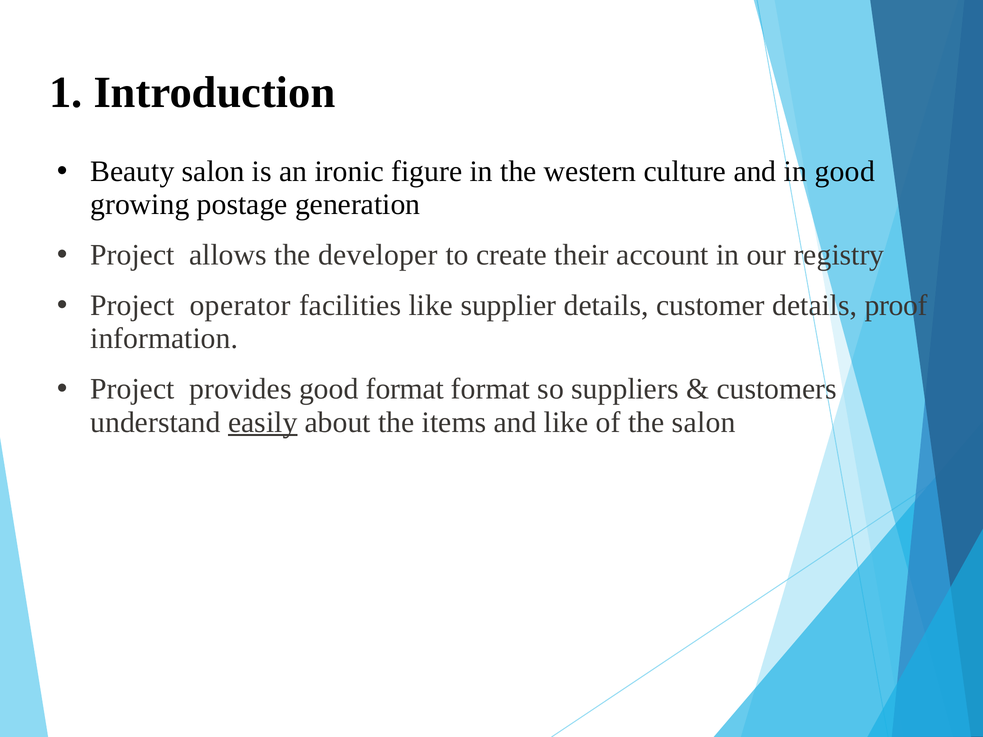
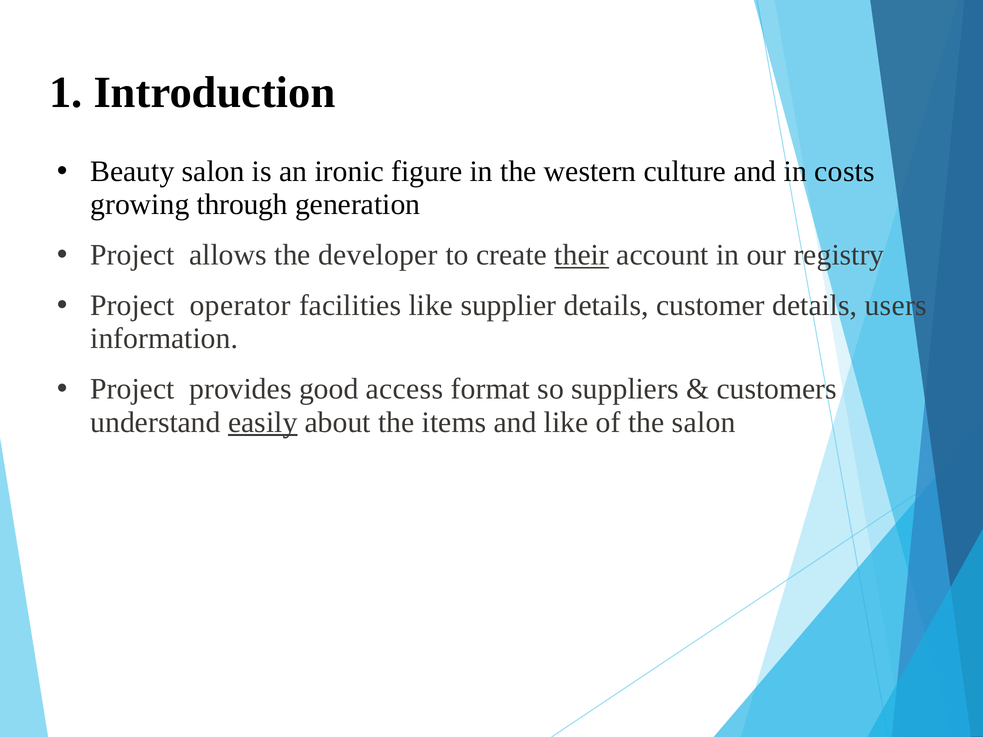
in good: good -> costs
postage: postage -> through
their underline: none -> present
proof: proof -> users
good format: format -> access
